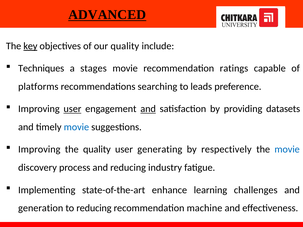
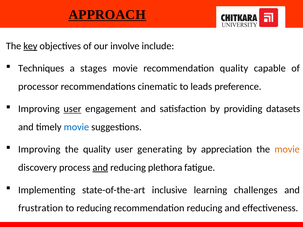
ADVANCED: ADVANCED -> APPROACH
our quality: quality -> involve
recommendation ratings: ratings -> quality
platforms: platforms -> processor
searching: searching -> cinematic
and at (148, 109) underline: present -> none
respectively: respectively -> appreciation
movie at (287, 150) colour: blue -> orange
and at (100, 168) underline: none -> present
industry: industry -> plethora
enhance: enhance -> inclusive
generation: generation -> frustration
recommendation machine: machine -> reducing
